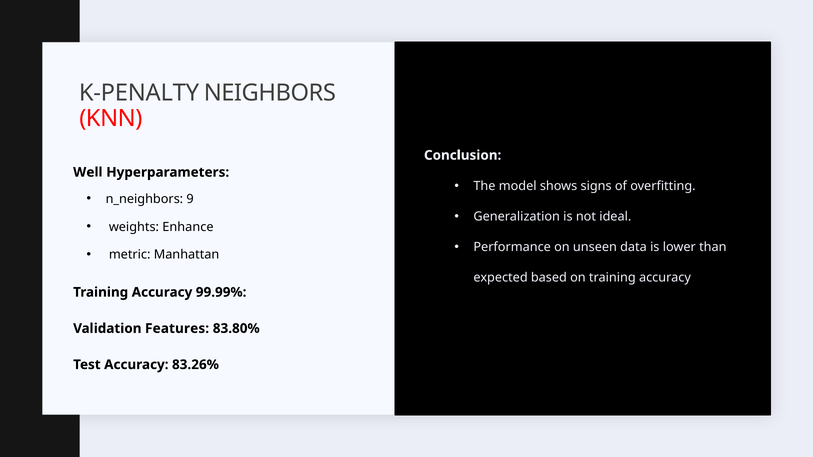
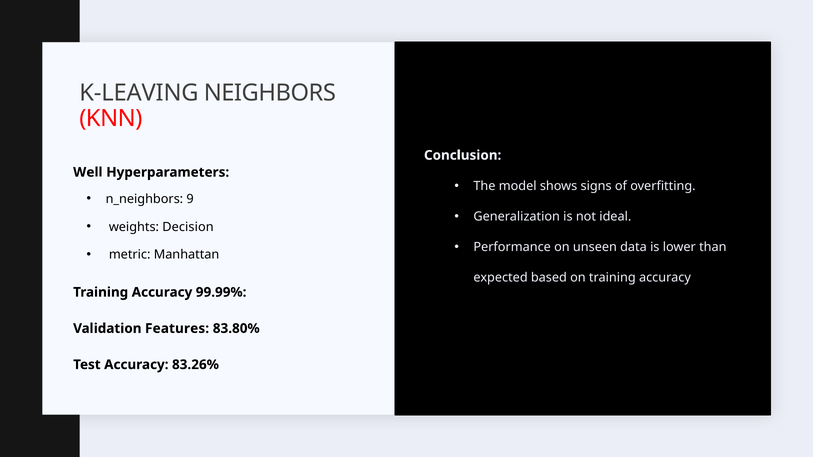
K-PENALTY: K-PENALTY -> K-LEAVING
Enhance: Enhance -> Decision
